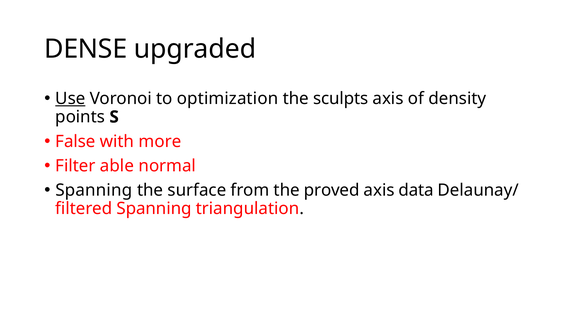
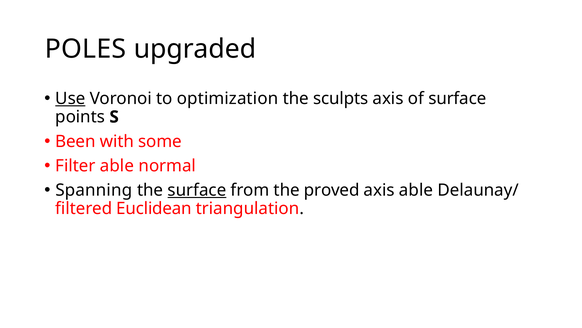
DENSE: DENSE -> POLES
of density: density -> surface
False: False -> Been
more: more -> some
surface at (197, 190) underline: none -> present
axis data: data -> able
filtered Spanning: Spanning -> Euclidean
